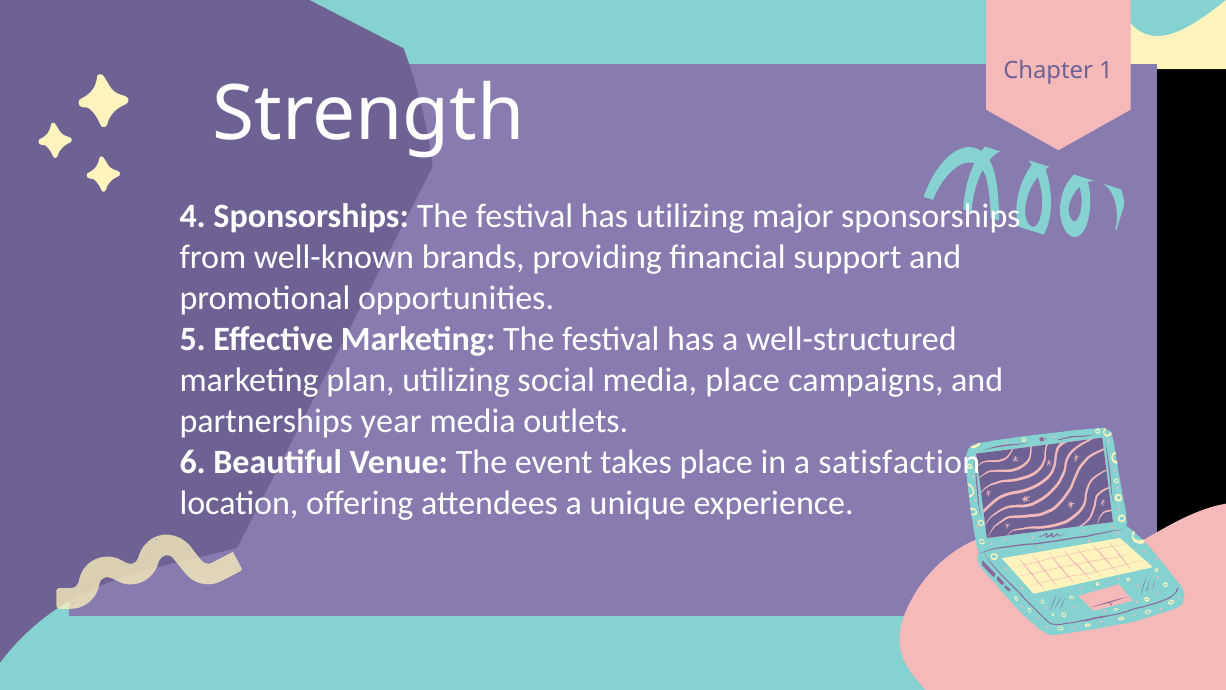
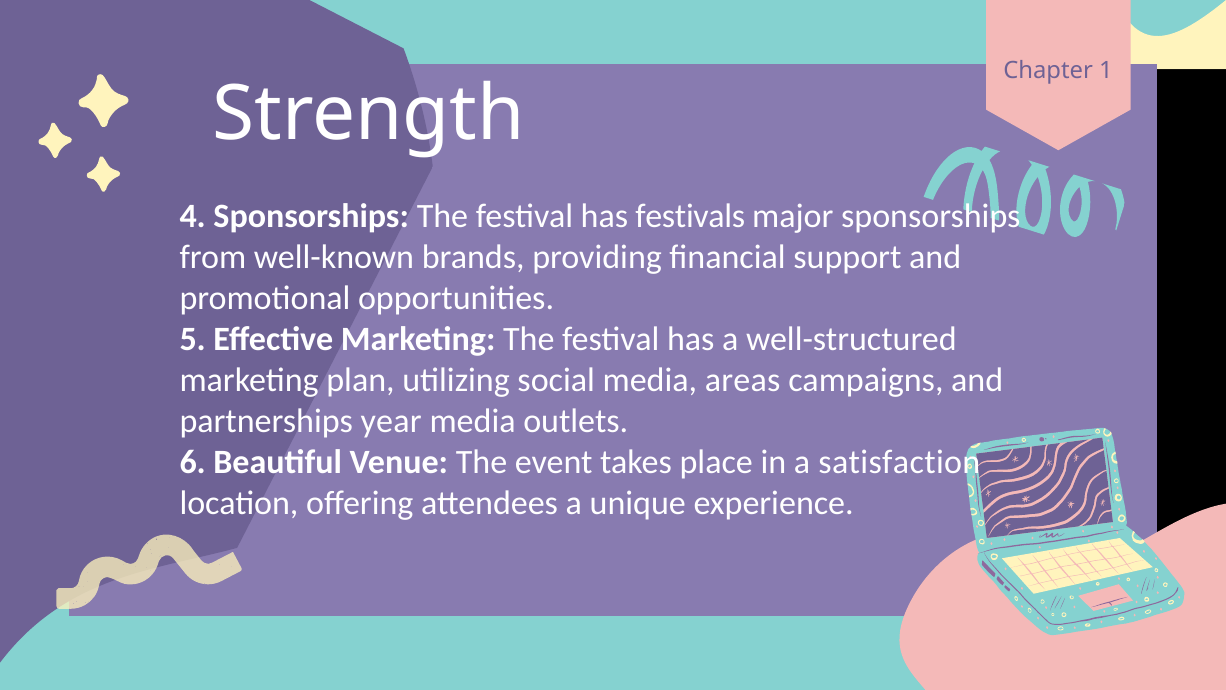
has utilizing: utilizing -> festivals
media place: place -> areas
